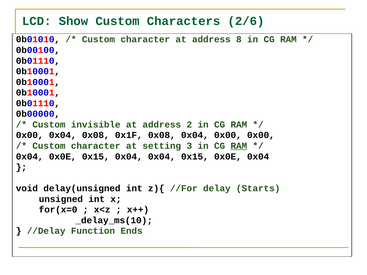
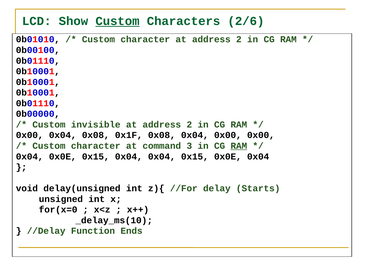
Custom at (117, 21) underline: none -> present
character at address 8: 8 -> 2
setting: setting -> command
